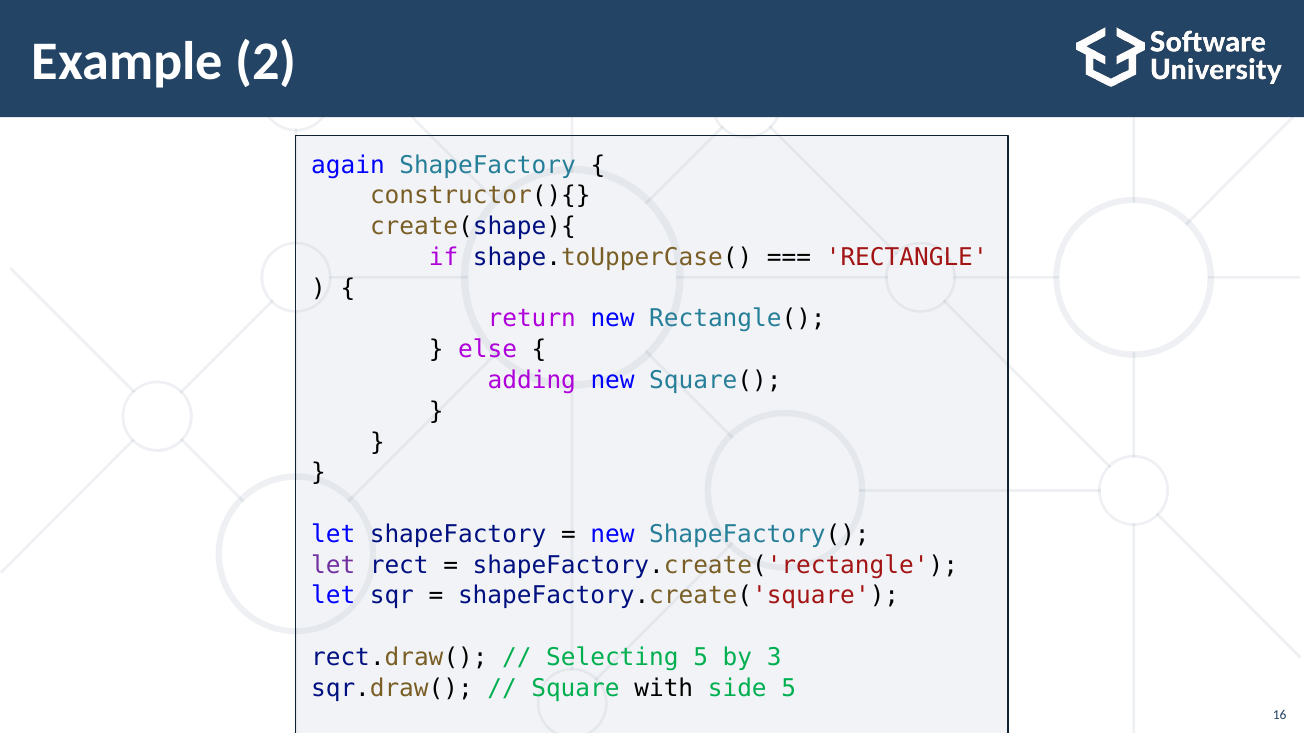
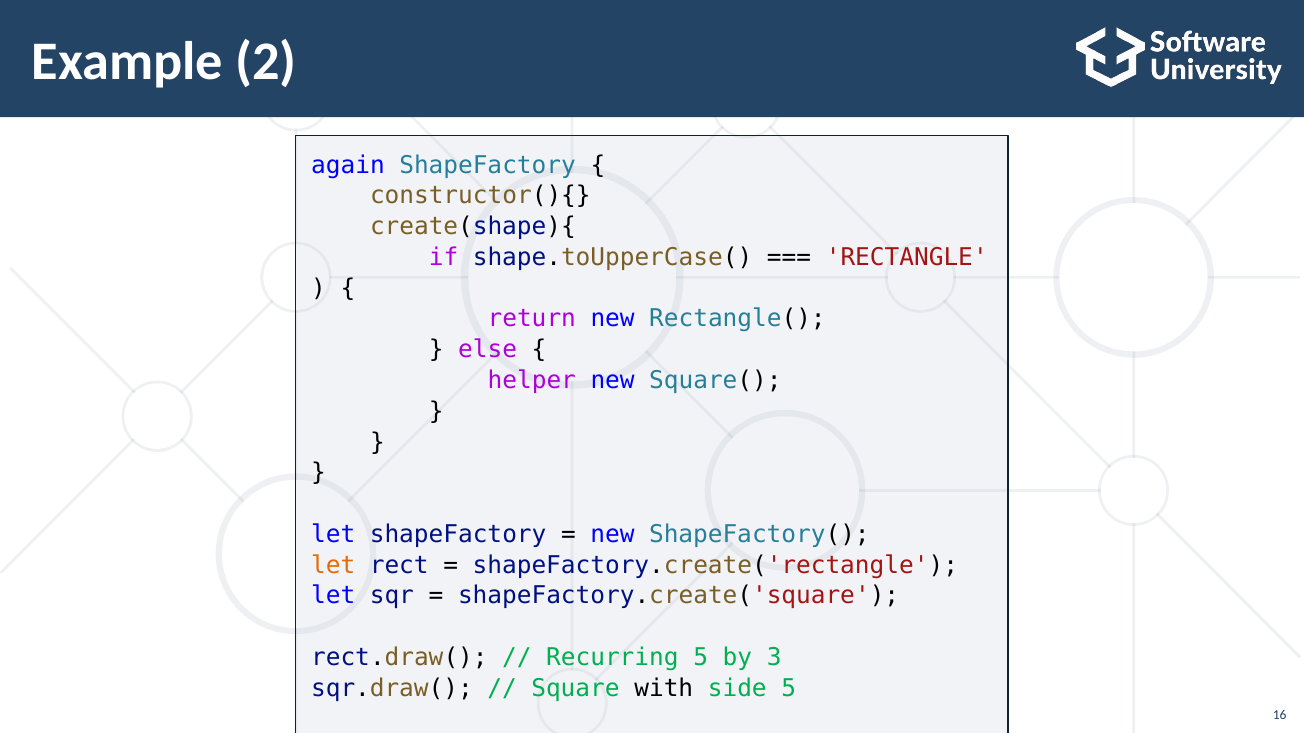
adding: adding -> helper
let at (333, 566) colour: purple -> orange
Selecting: Selecting -> Recurring
